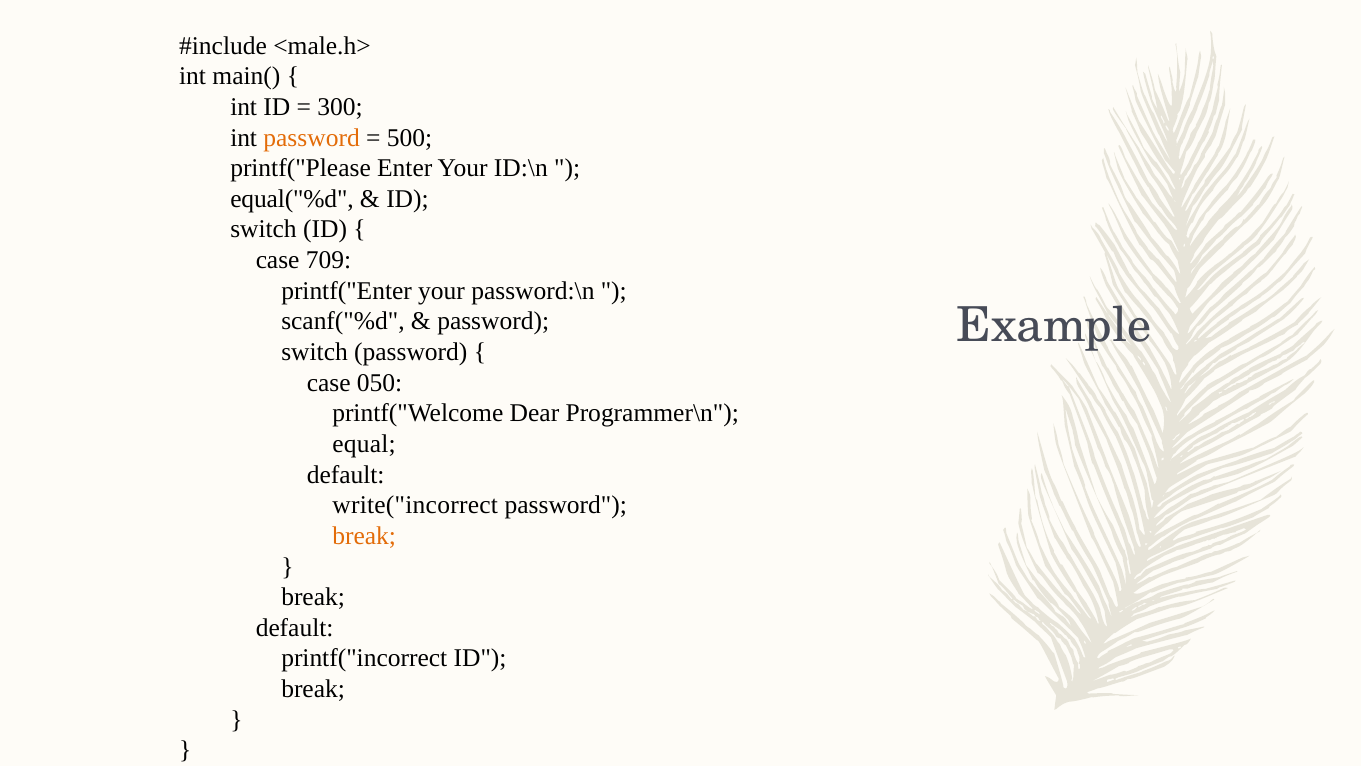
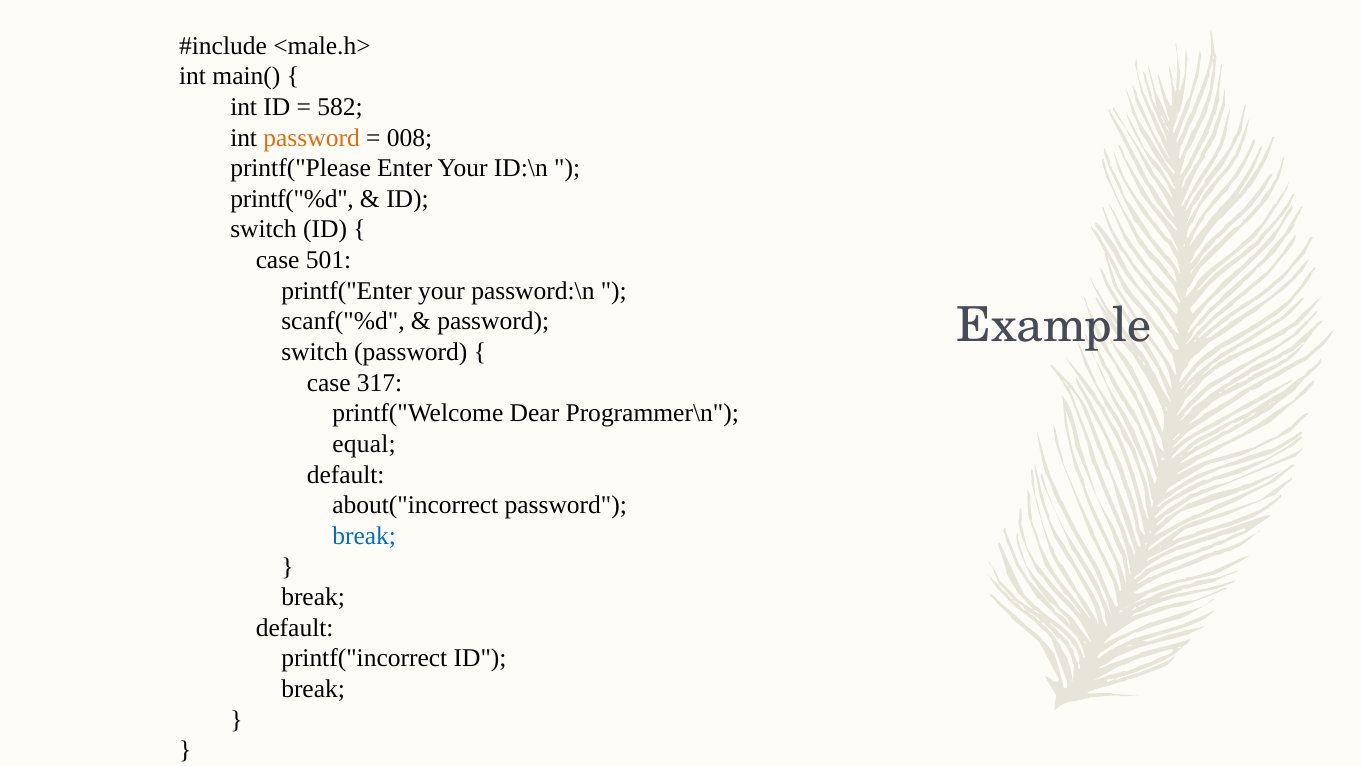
300: 300 -> 582
500: 500 -> 008
equal("%d: equal("%d -> printf("%d
709: 709 -> 501
050: 050 -> 317
write("incorrect: write("incorrect -> about("incorrect
break at (364, 536) colour: orange -> blue
